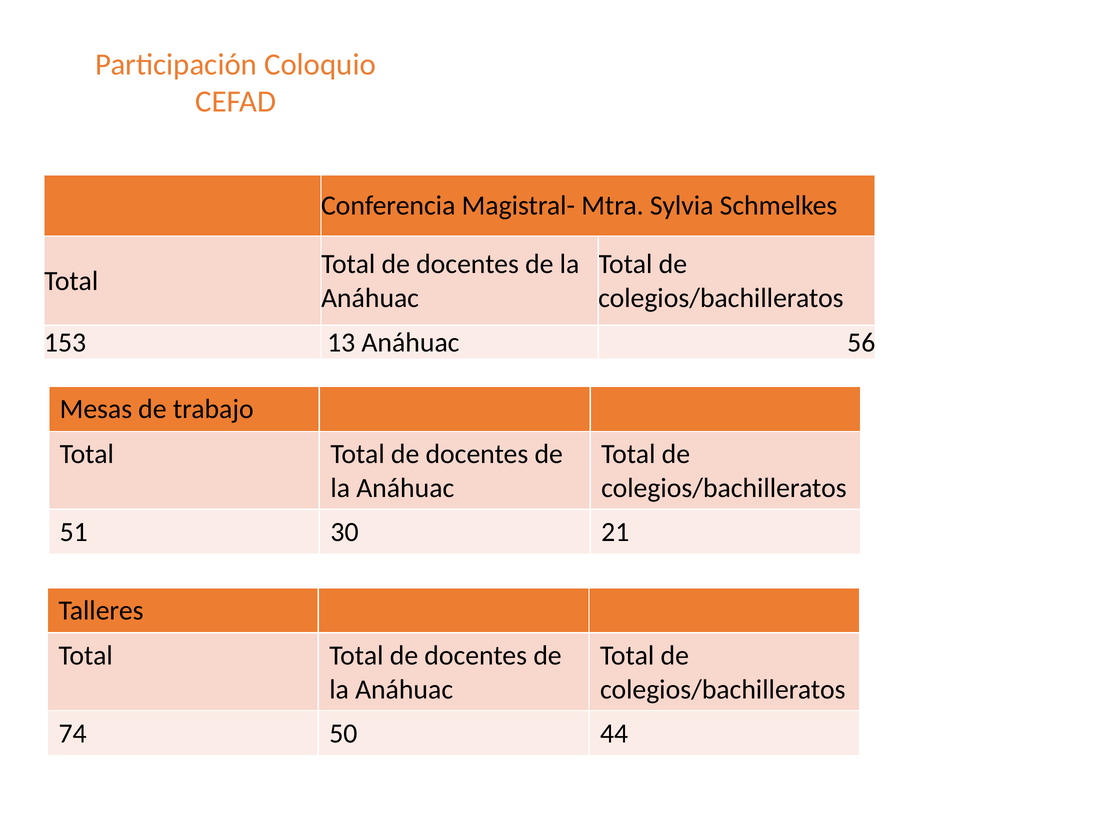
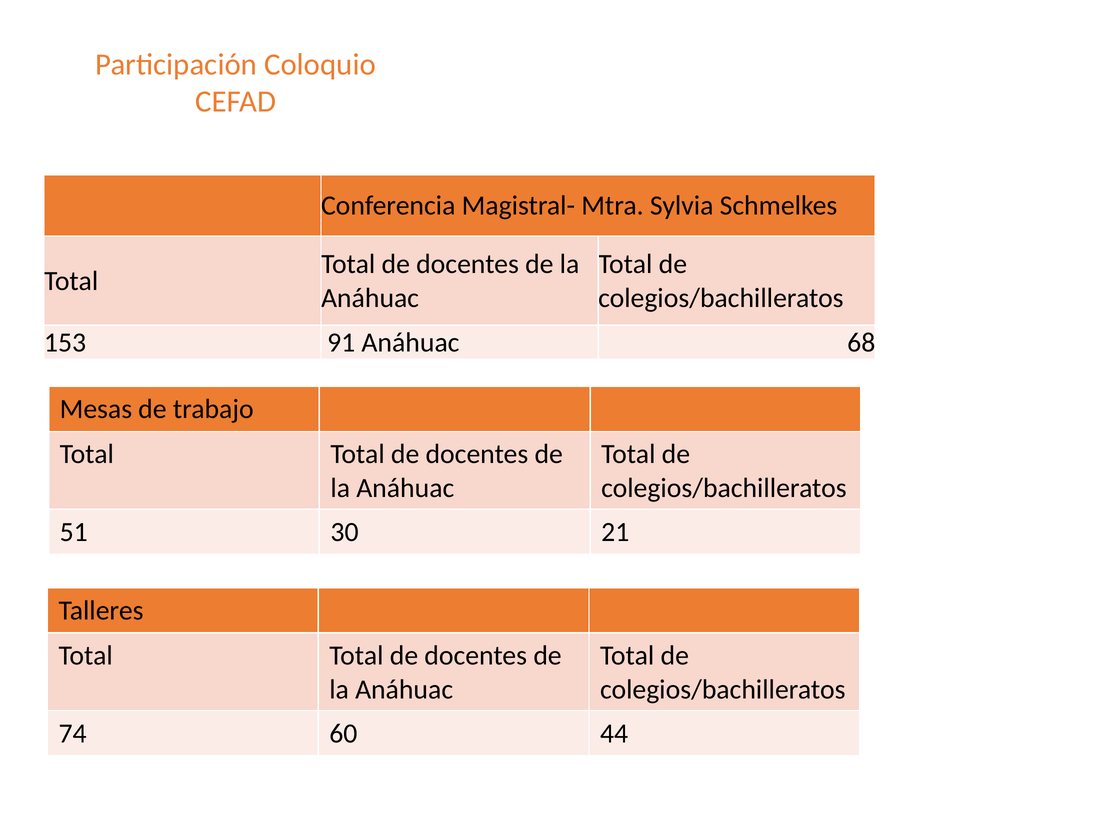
13: 13 -> 91
56: 56 -> 68
50: 50 -> 60
